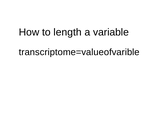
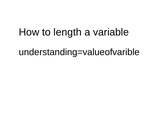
transcriptome=valueofvarible: transcriptome=valueofvarible -> understanding=valueofvarible
